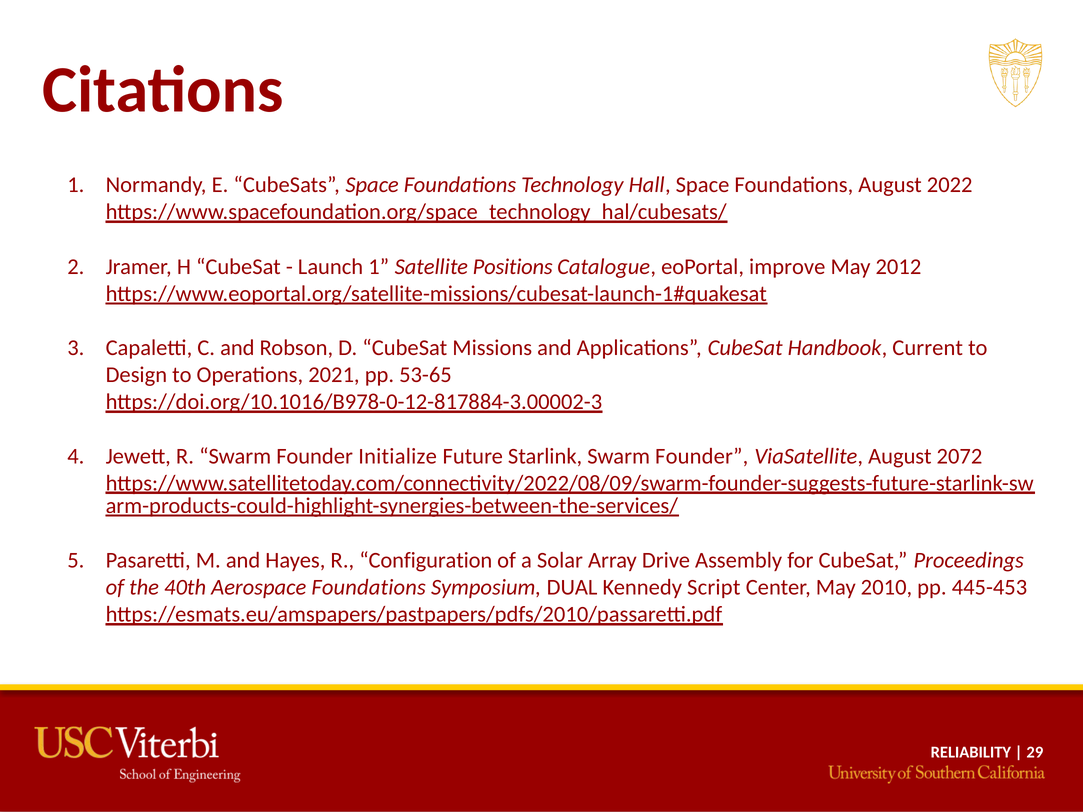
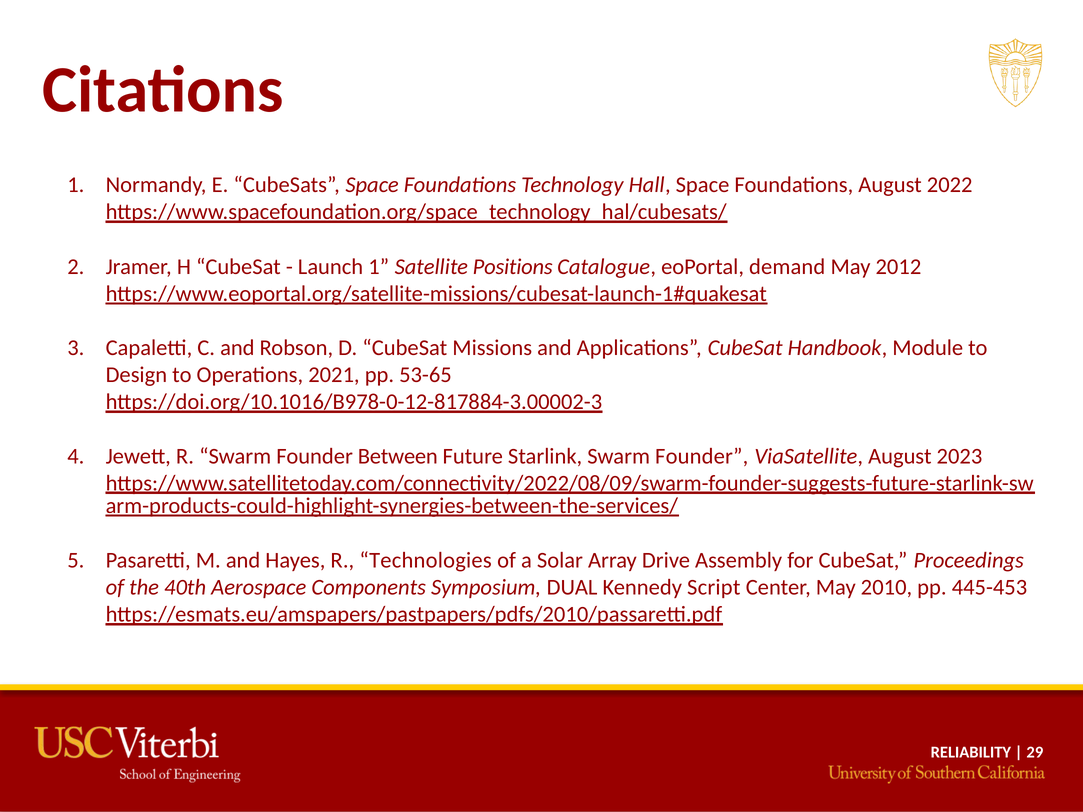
improve: improve -> demand
Current: Current -> Module
Initialize: Initialize -> Between
2072: 2072 -> 2023
Configuration: Configuration -> Technologies
Aerospace Foundations: Foundations -> Components
